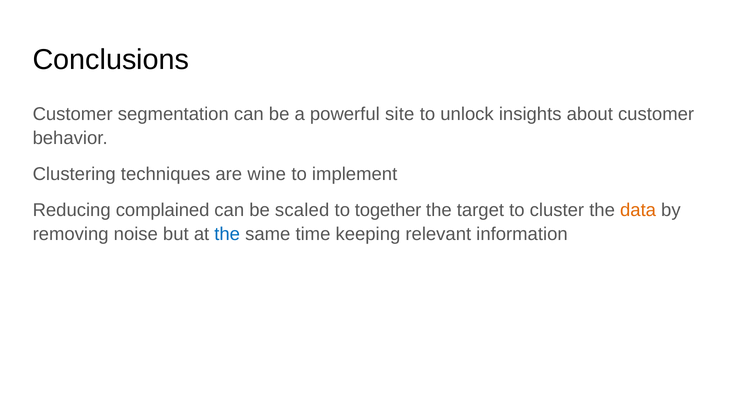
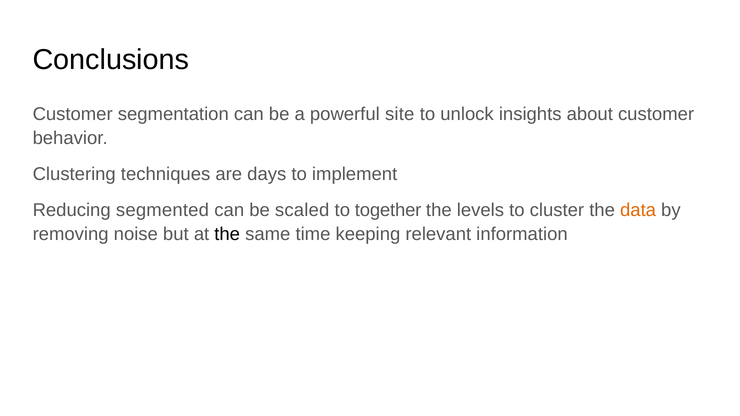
wine: wine -> days
complained: complained -> segmented
target: target -> levels
the at (227, 234) colour: blue -> black
